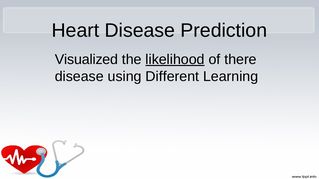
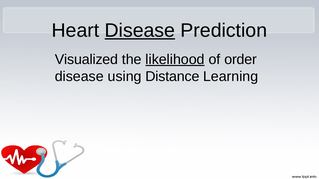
Disease at (140, 31) underline: none -> present
there: there -> order
Different: Different -> Distance
